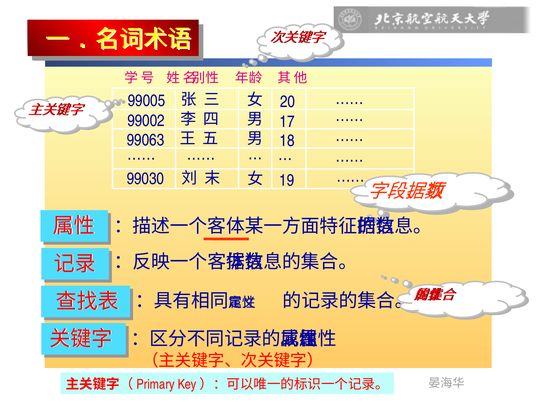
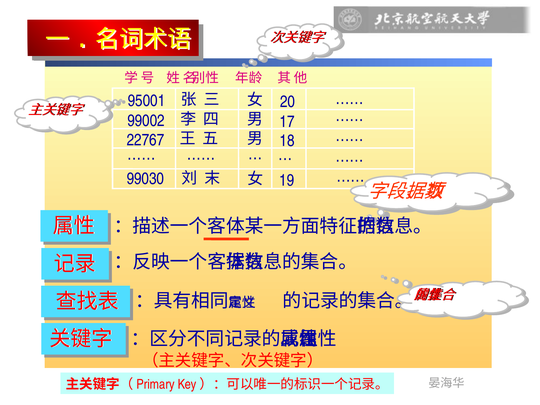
99005: 99005 -> 95001
99063: 99063 -> 22767
